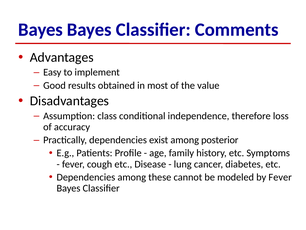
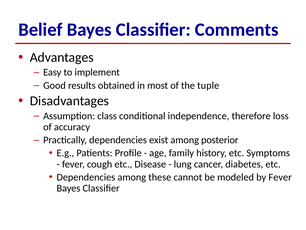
Bayes at (41, 30): Bayes -> Belief
value: value -> tuple
